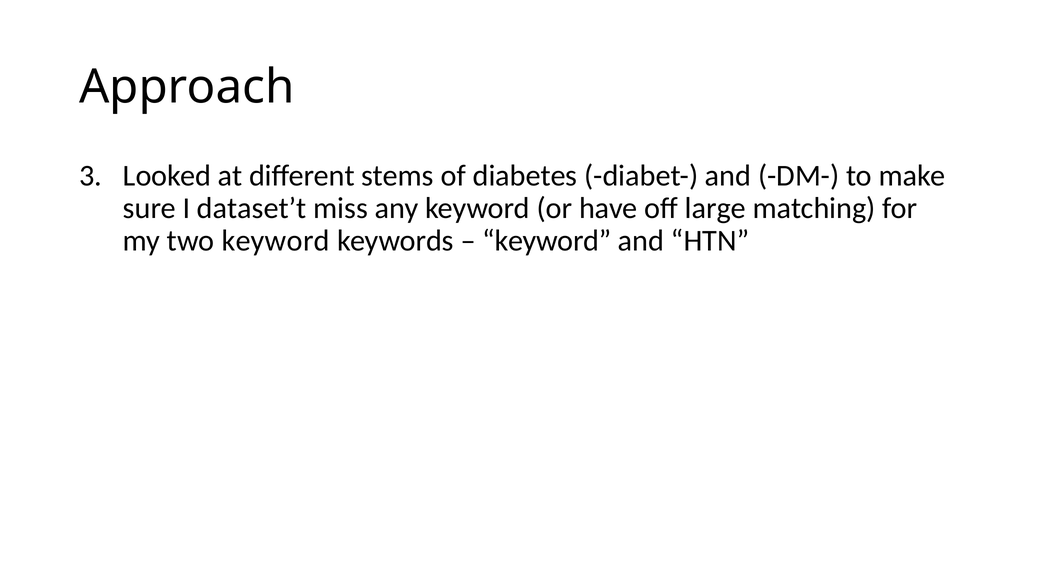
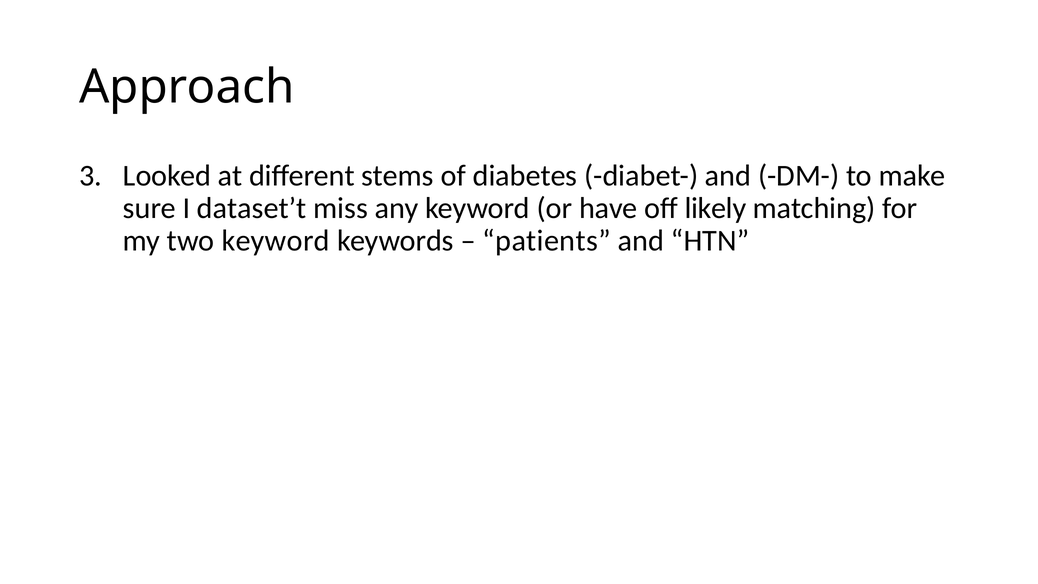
large: large -> likely
keyword at (547, 241): keyword -> patients
